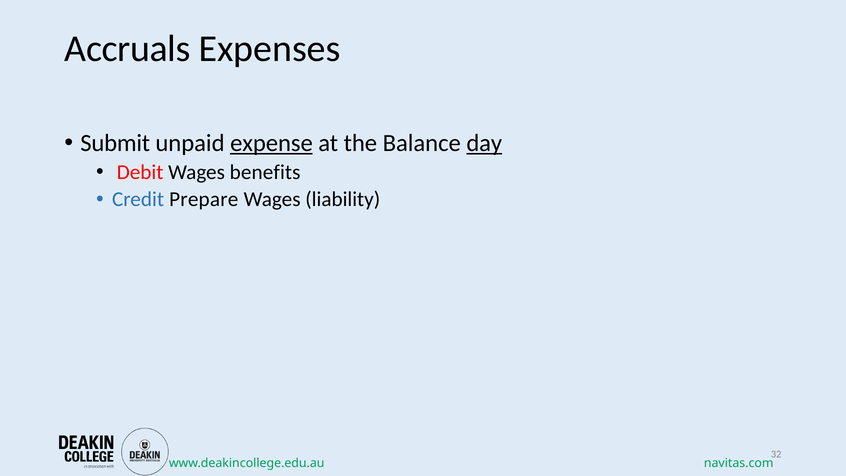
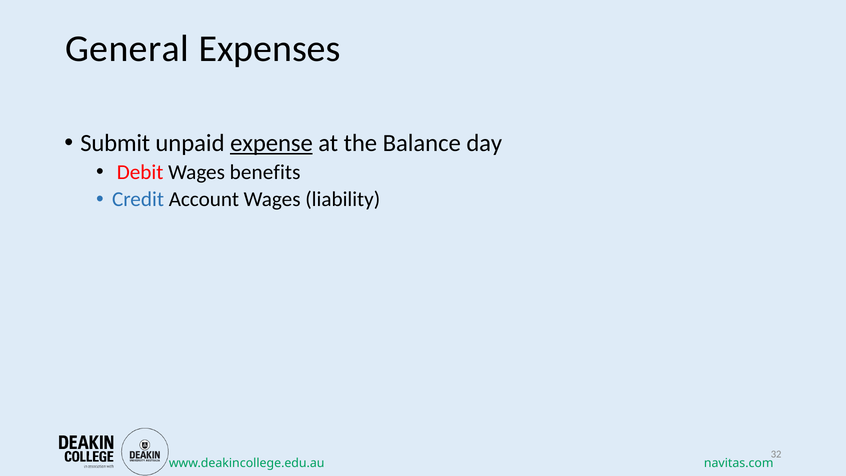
Accruals: Accruals -> General
day underline: present -> none
Prepare: Prepare -> Account
